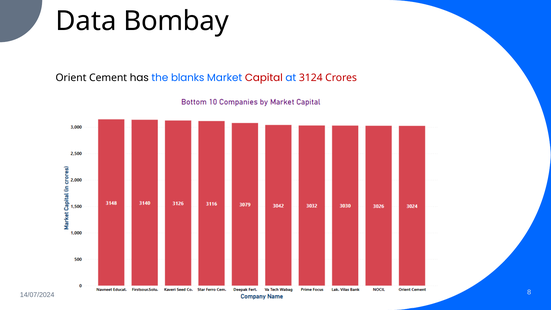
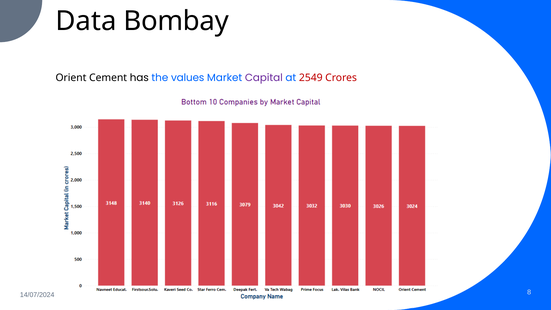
blanks: blanks -> values
Capital colour: red -> purple
3124: 3124 -> 2549
